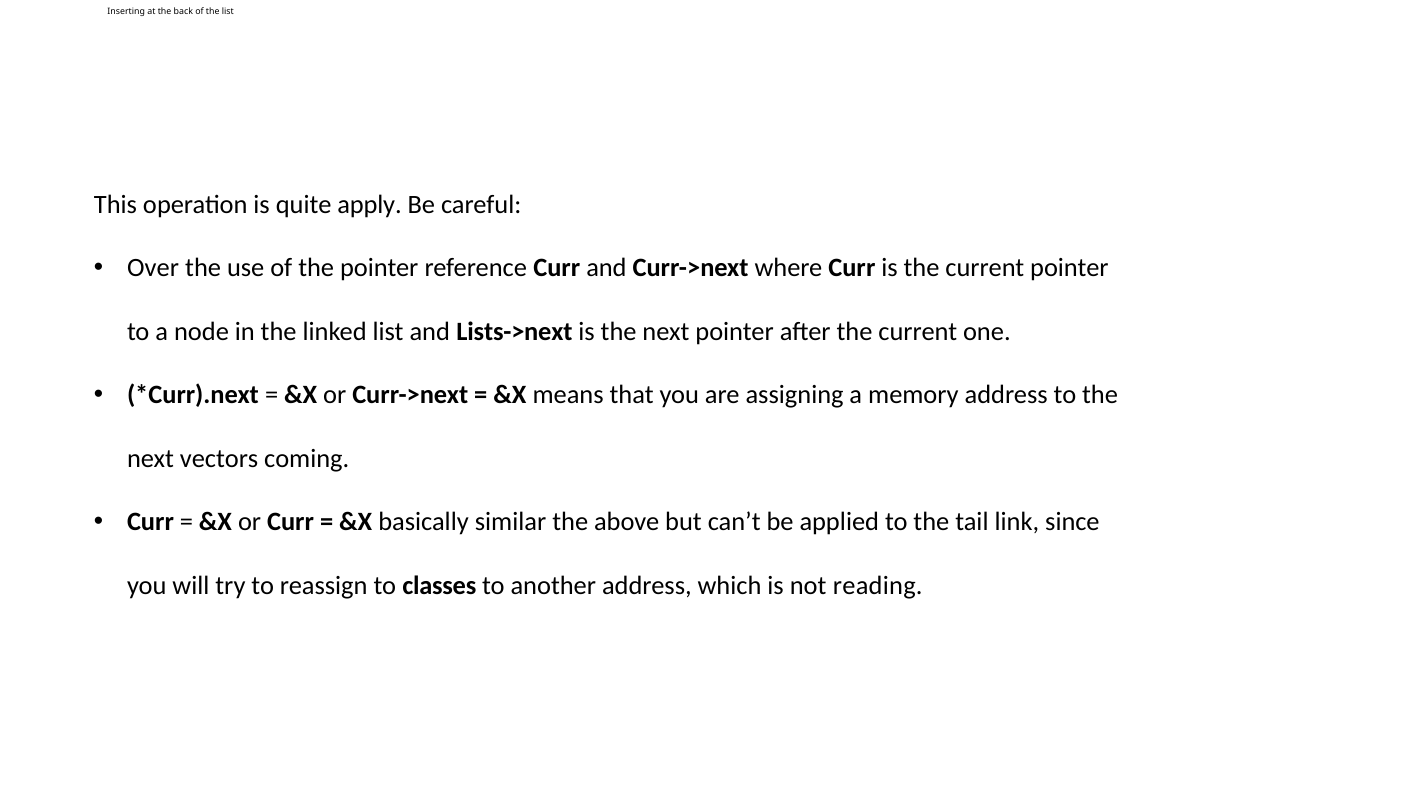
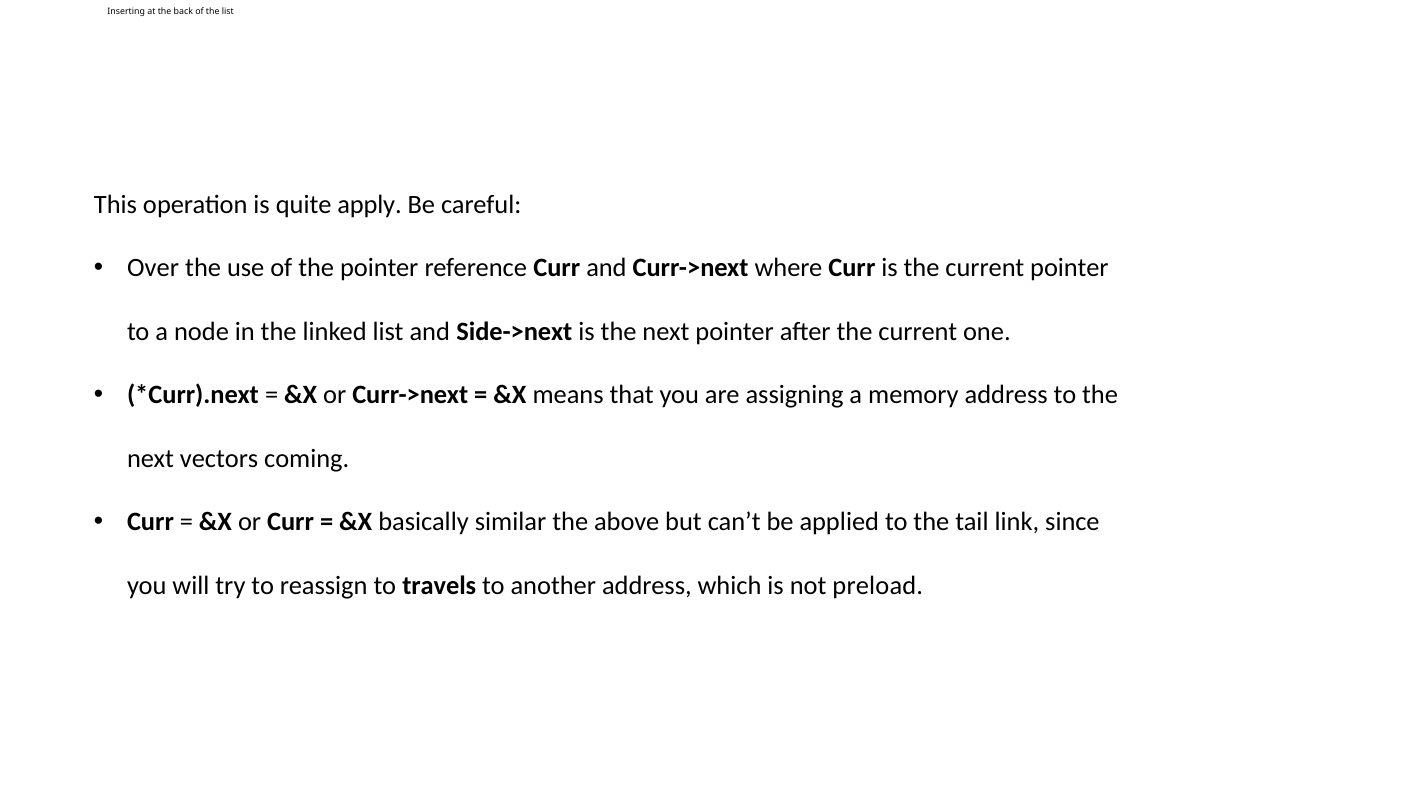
Lists->next: Lists->next -> Side->next
classes: classes -> travels
reading: reading -> preload
